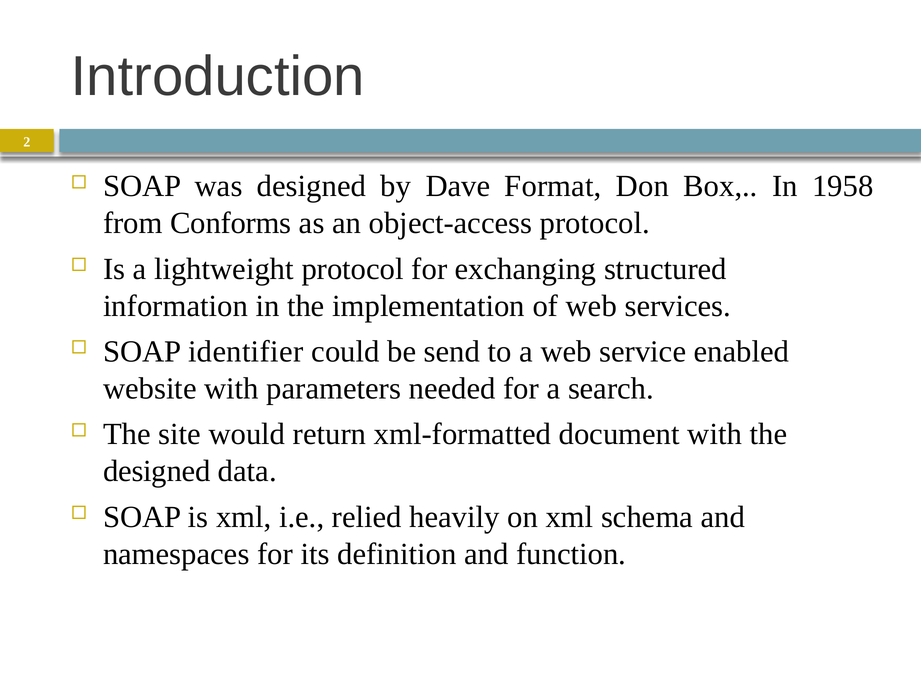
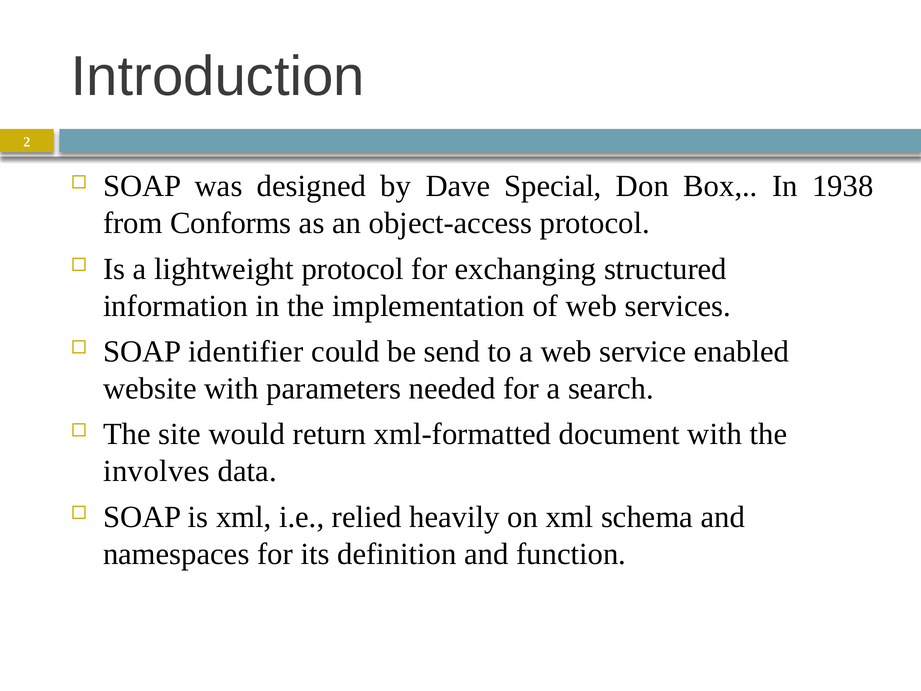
Format: Format -> Special
1958: 1958 -> 1938
designed at (157, 471): designed -> involves
